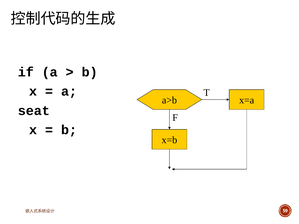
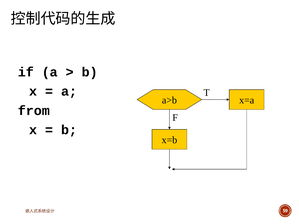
seat: seat -> from
